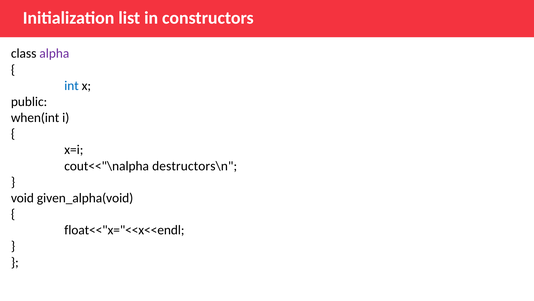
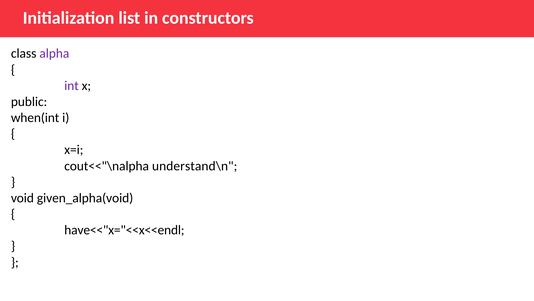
int colour: blue -> purple
destructors\n: destructors\n -> understand\n
float<<"x="<<x<<endl: float<<"x="<<x<<endl -> have<<"x="<<x<<endl
